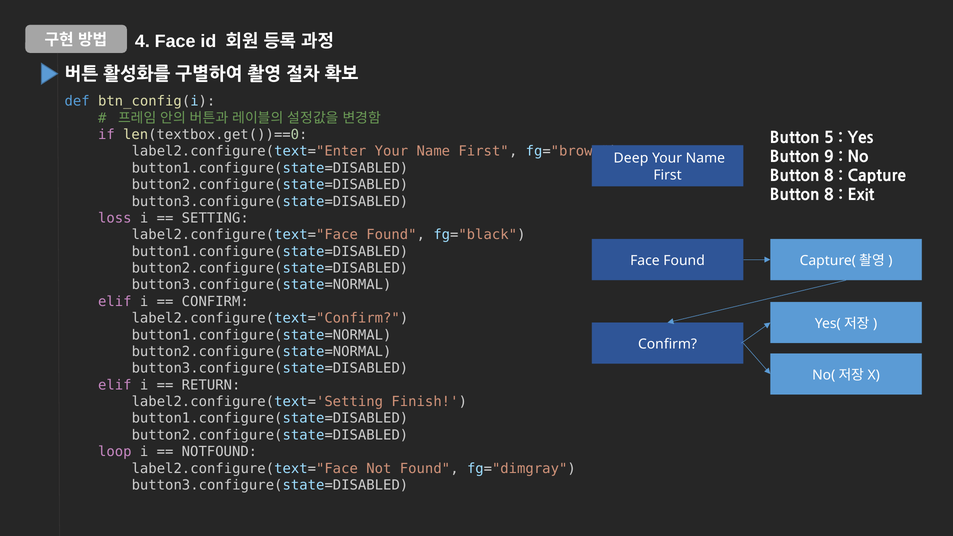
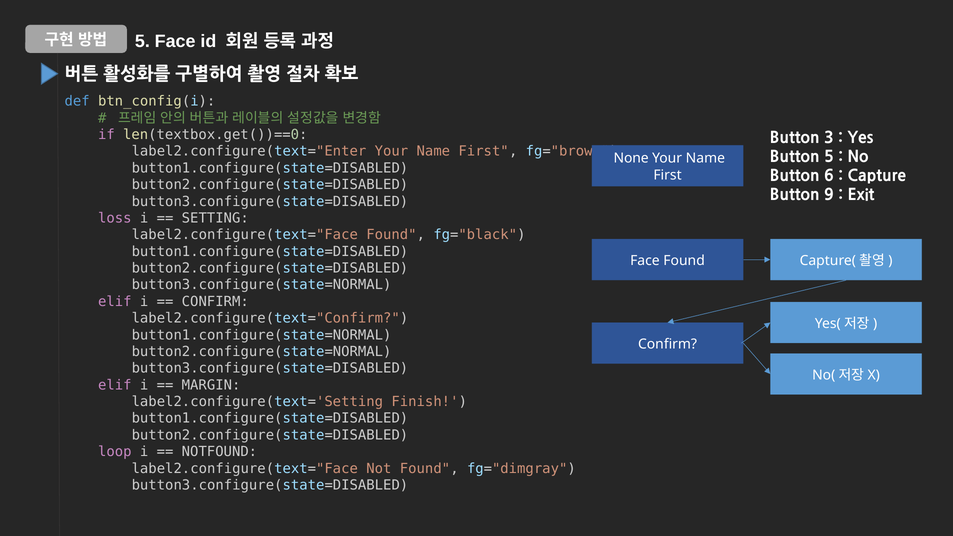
4 at (142, 41): 4 -> 5
5: 5 -> 3
Button 9: 9 -> 5
Deep: Deep -> None
8 at (829, 176): 8 -> 6
8 at (829, 195): 8 -> 9
RETURN: RETURN -> MARGIN
